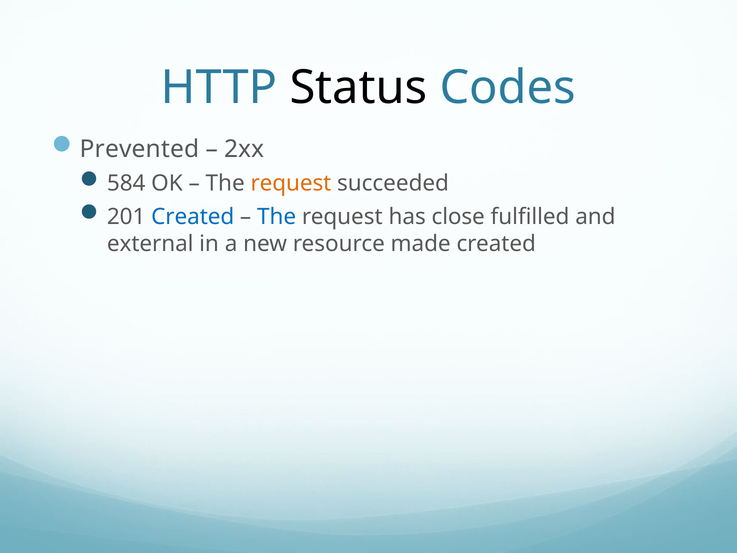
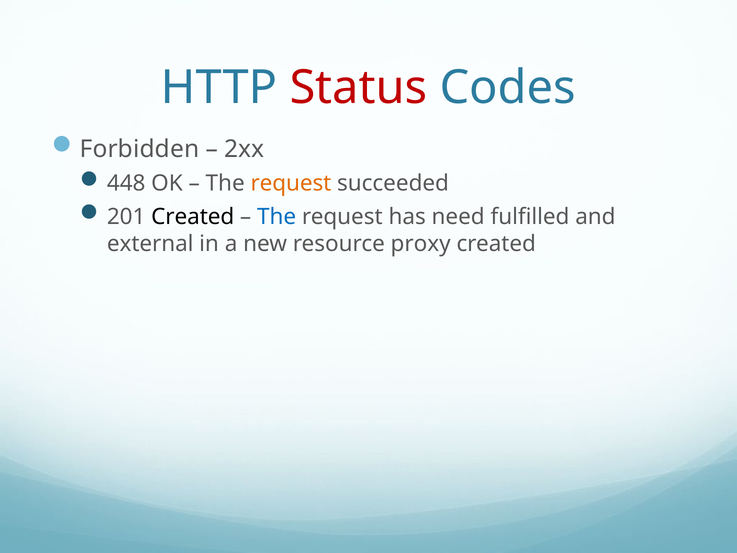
Status colour: black -> red
Prevented: Prevented -> Forbidden
584: 584 -> 448
Created at (193, 217) colour: blue -> black
close: close -> need
made: made -> proxy
